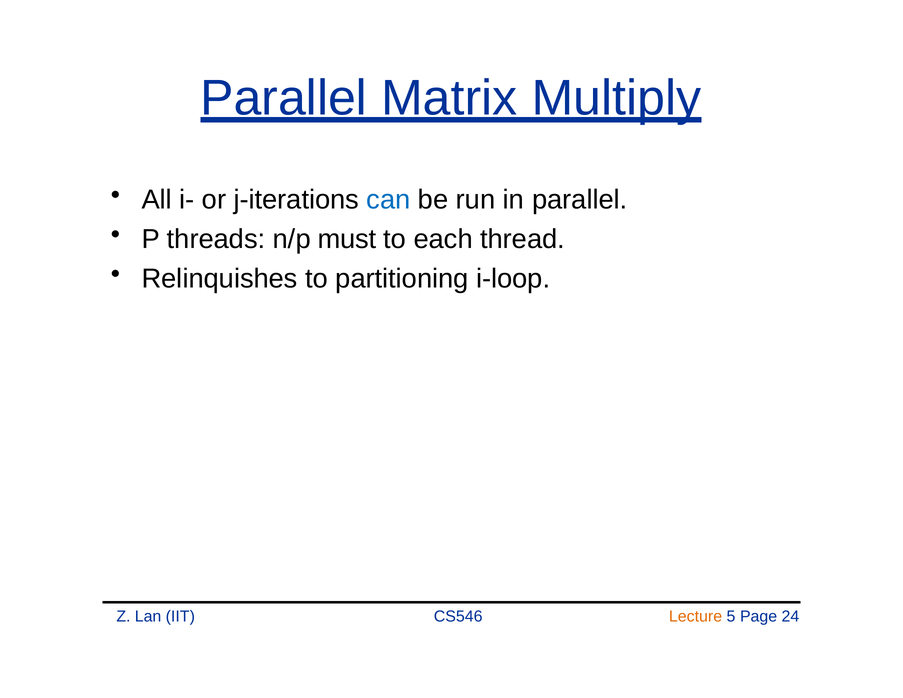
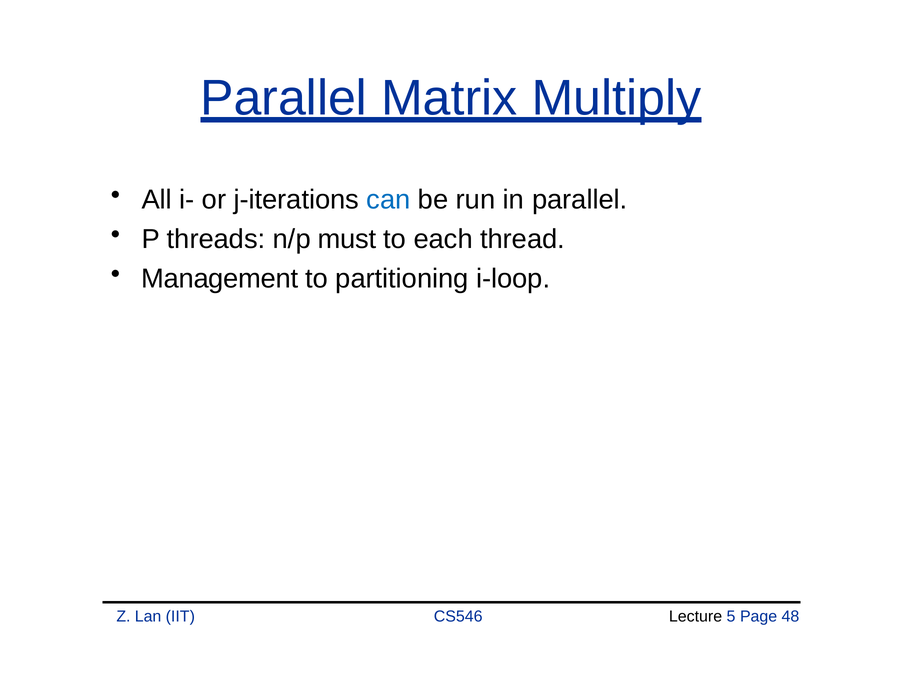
Relinquishes: Relinquishes -> Management
Lecture colour: orange -> black
24: 24 -> 48
